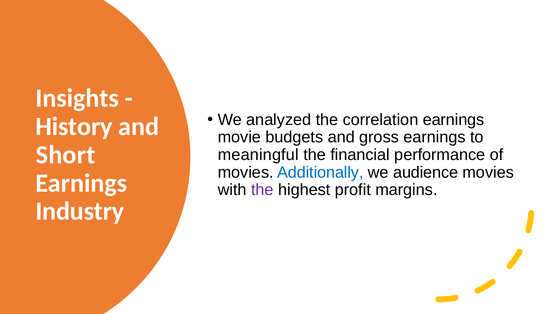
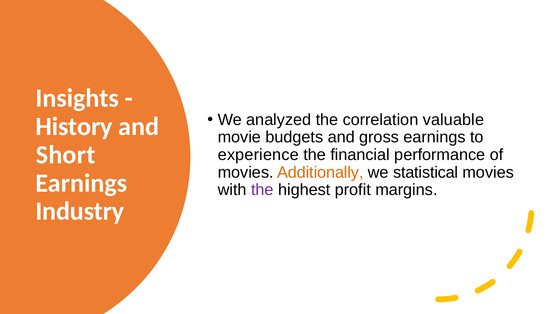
correlation earnings: earnings -> valuable
meaningful: meaningful -> experience
Additionally colour: blue -> orange
audience: audience -> statistical
